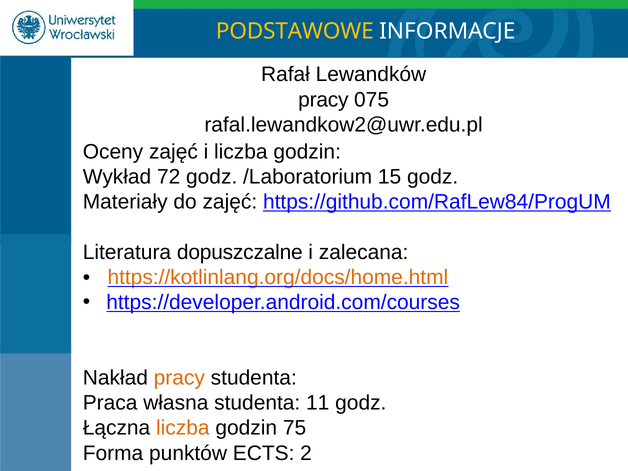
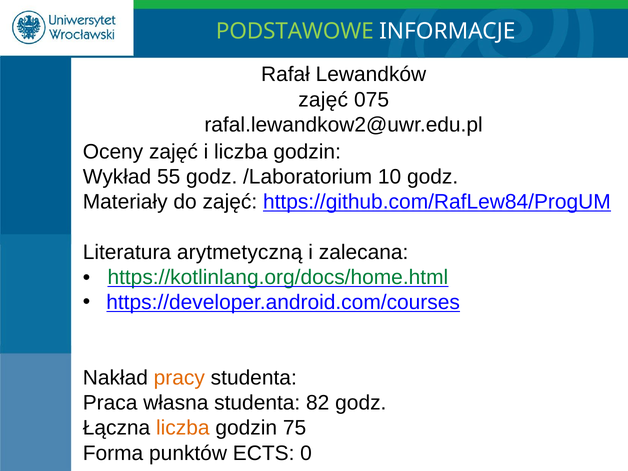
PODSTAWOWE colour: yellow -> light green
pracy at (323, 100): pracy -> zajęć
72: 72 -> 55
15: 15 -> 10
dopuszczalne: dopuszczalne -> arytmetyczną
https://kotlinlang.org/docs/home.html colour: orange -> green
11: 11 -> 82
2: 2 -> 0
